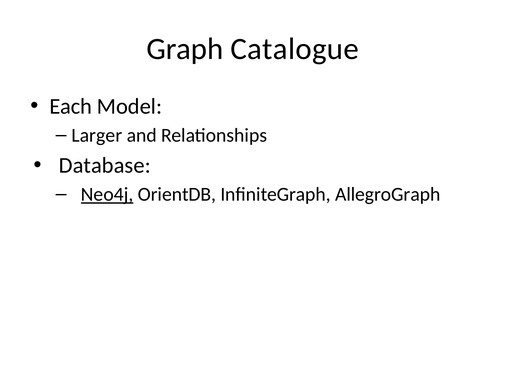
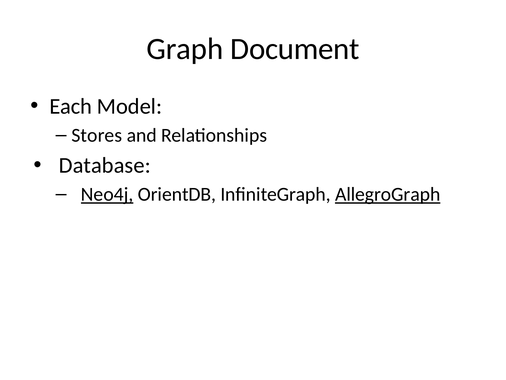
Catalogue: Catalogue -> Document
Larger: Larger -> Stores
AllegroGraph underline: none -> present
